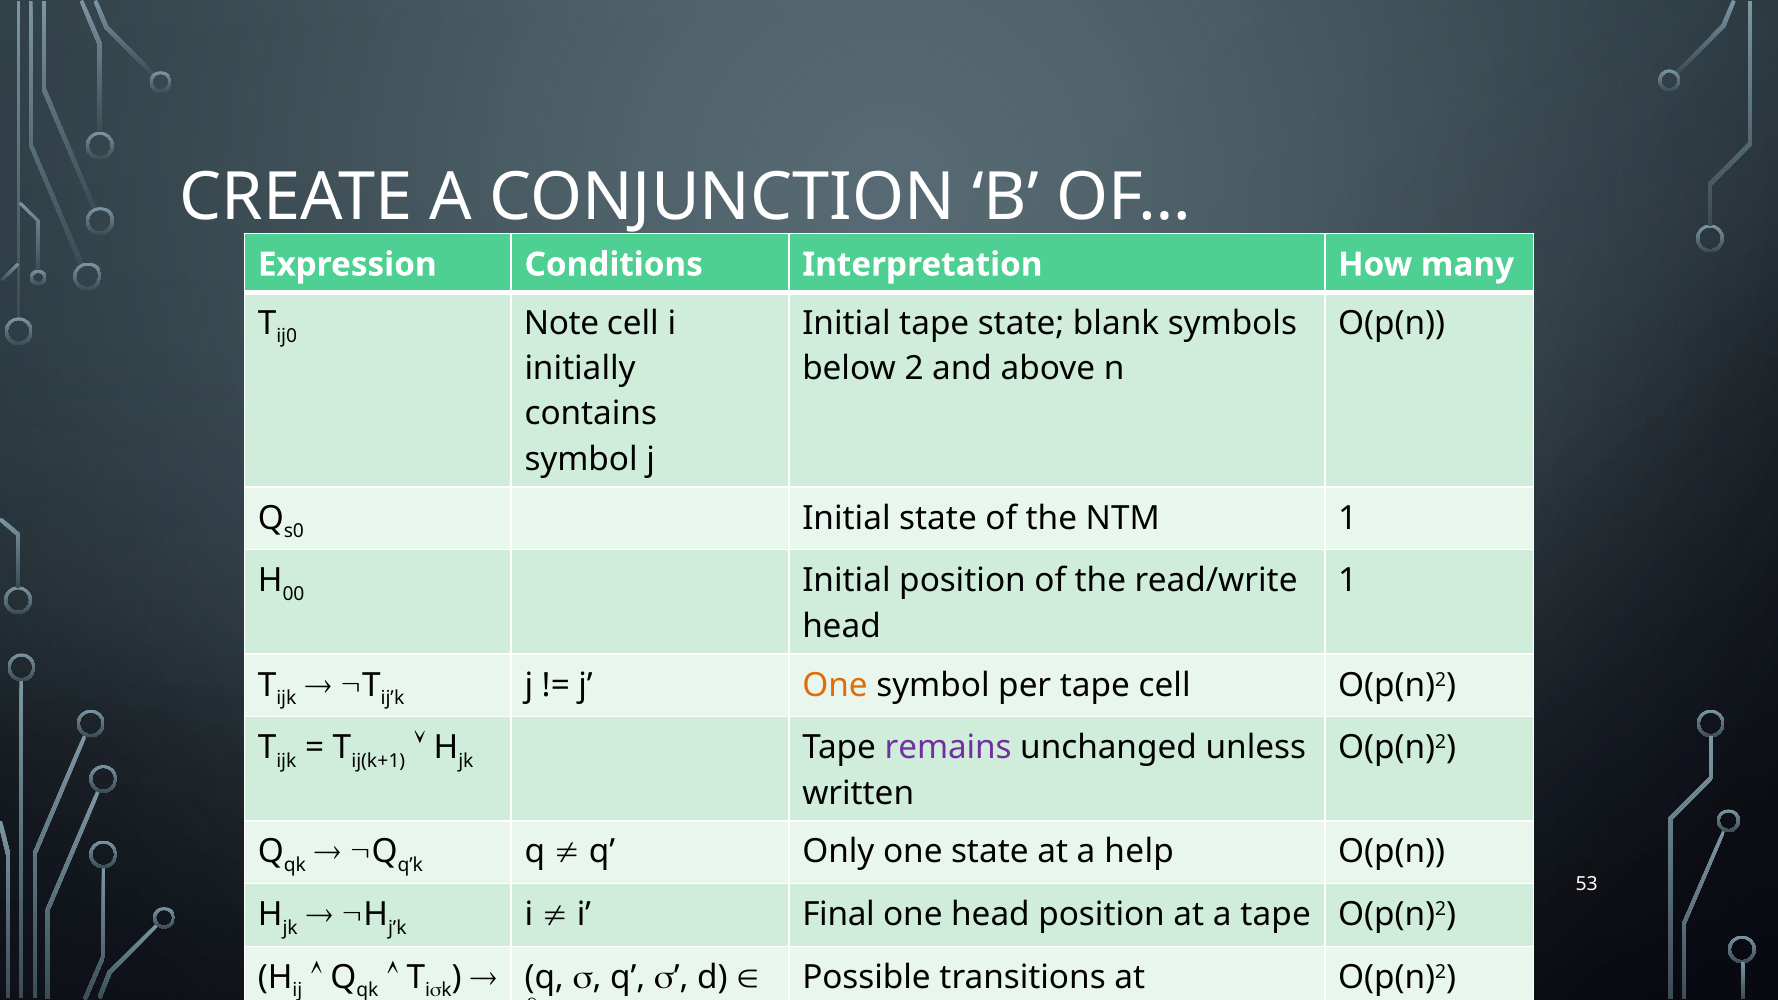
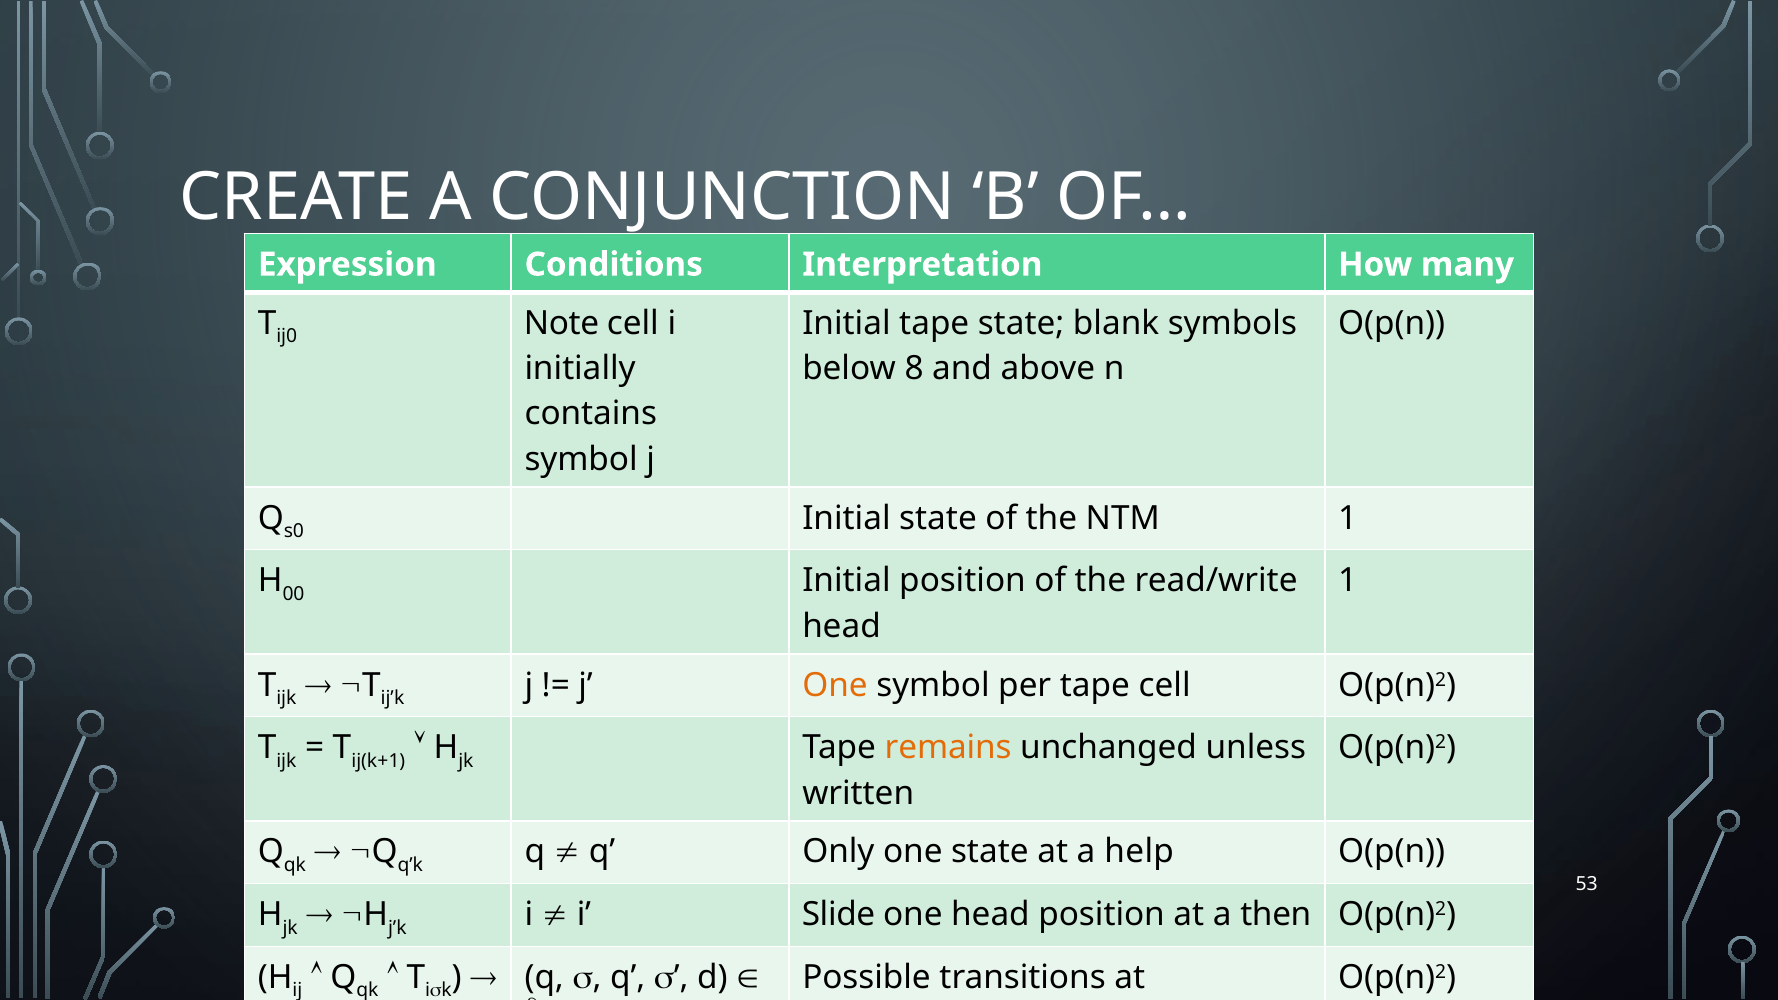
2: 2 -> 8
remains colour: purple -> orange
Final: Final -> Slide
a tape: tape -> then
